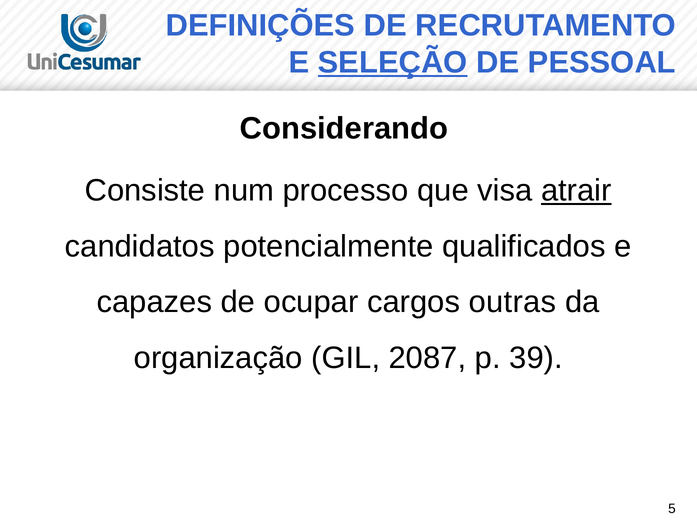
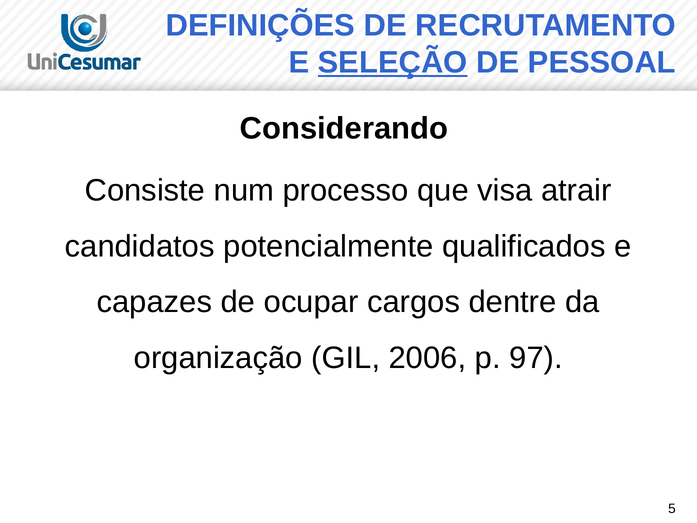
atrair underline: present -> none
outras: outras -> dentre
2087: 2087 -> 2006
39: 39 -> 97
